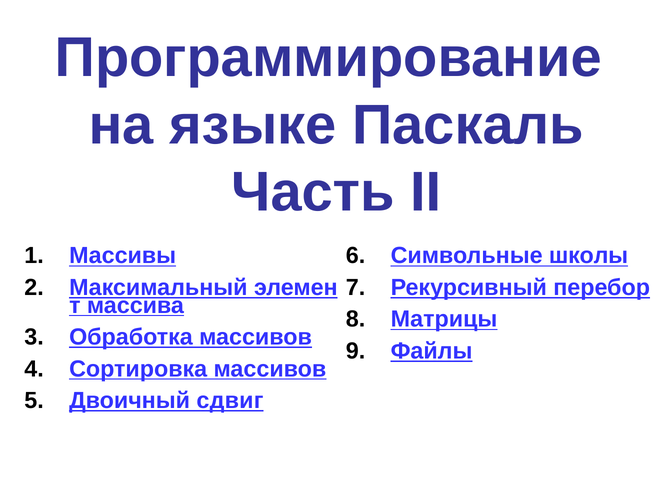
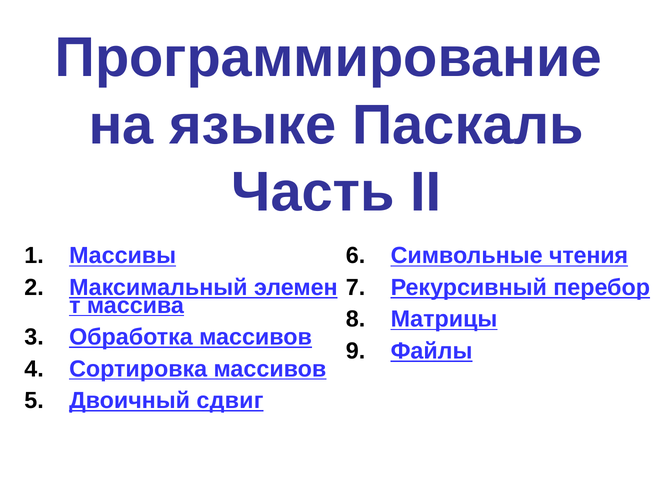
школы: школы -> чтения
